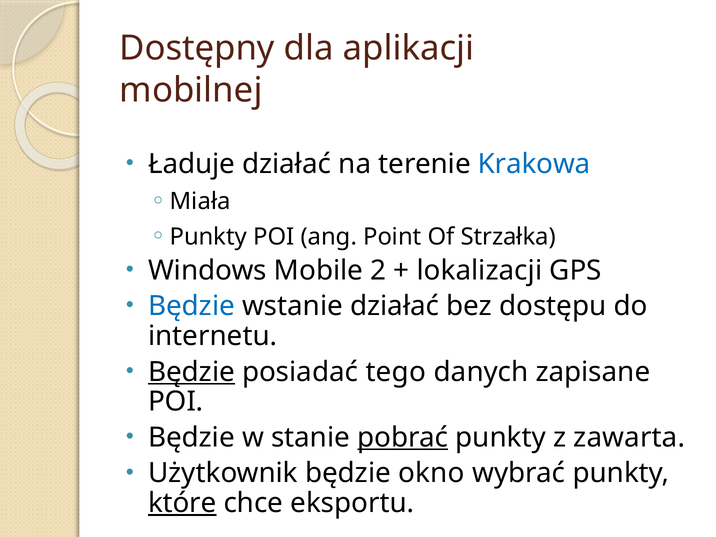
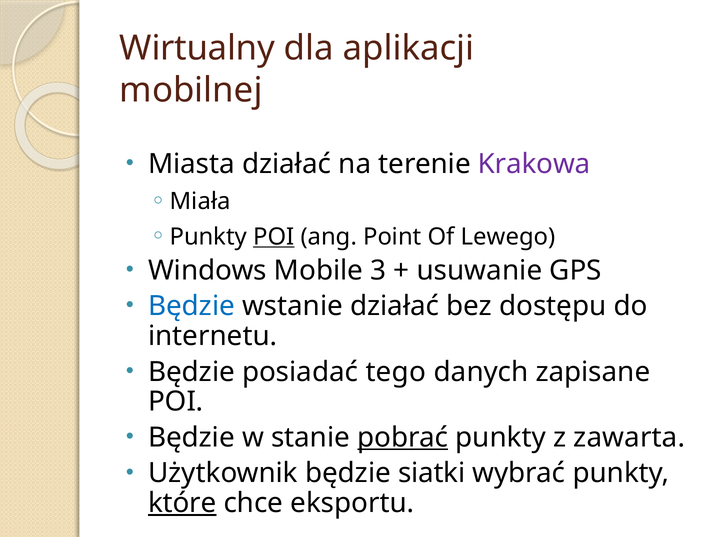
Dostępny: Dostępny -> Wirtualny
Ładuje: Ładuje -> Miasta
Krakowa colour: blue -> purple
POI at (274, 237) underline: none -> present
Strzałka: Strzałka -> Lewego
2: 2 -> 3
lokalizacji: lokalizacji -> usuwanie
Będzie at (191, 372) underline: present -> none
okno: okno -> siatki
